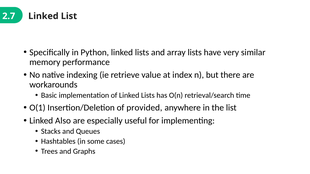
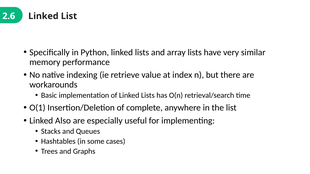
2.7: 2.7 -> 2.6
provided: provided -> complete
